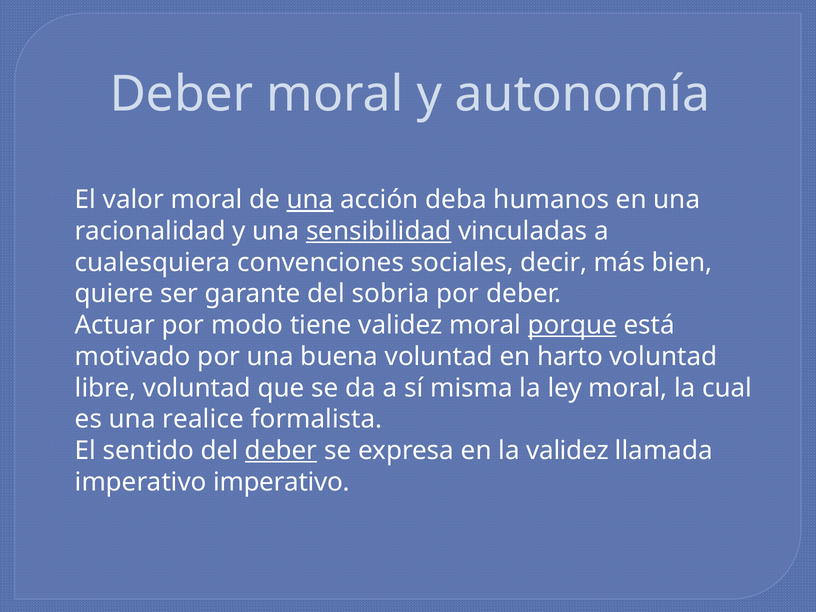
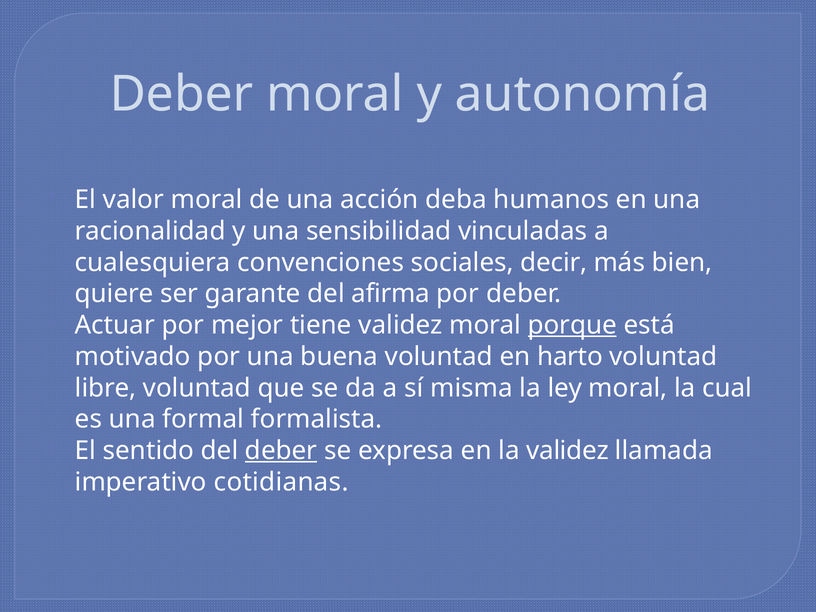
una at (310, 200) underline: present -> none
sensibilidad underline: present -> none
sobria: sobria -> afirma
modo: modo -> mejor
realice: realice -> formal
imperativo imperativo: imperativo -> cotidianas
